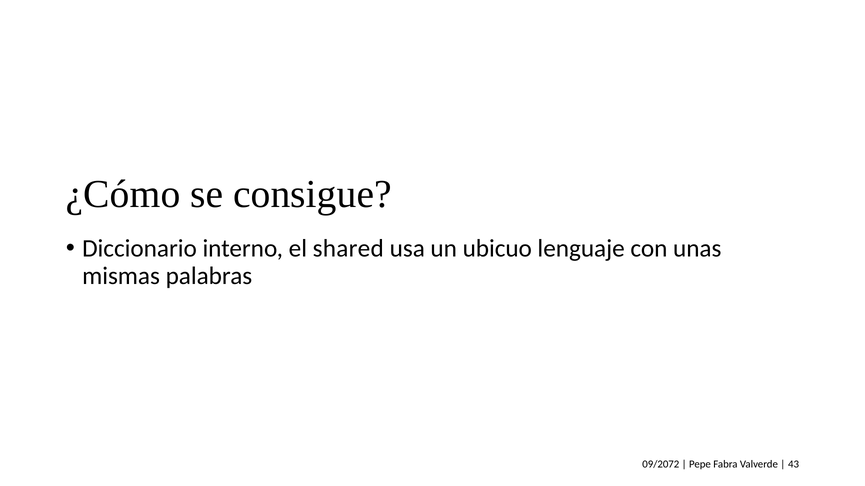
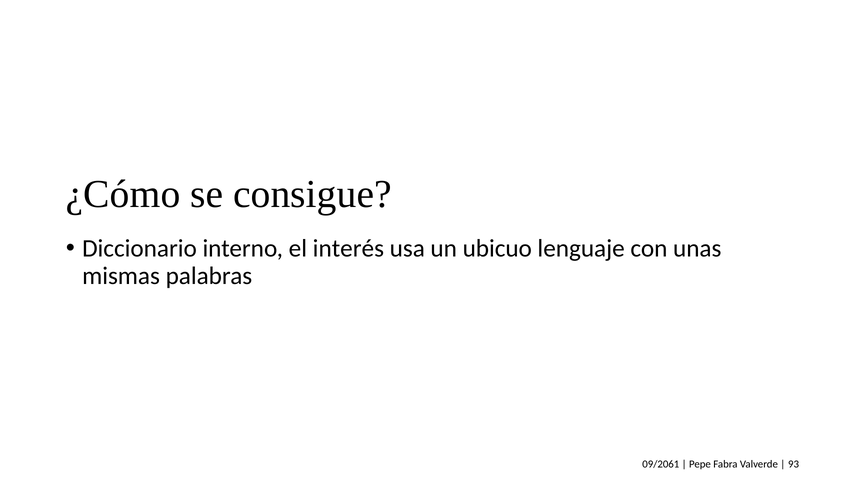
shared: shared -> interés
09/2072: 09/2072 -> 09/2061
43: 43 -> 93
